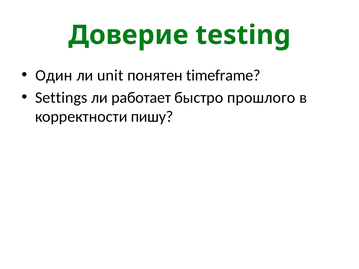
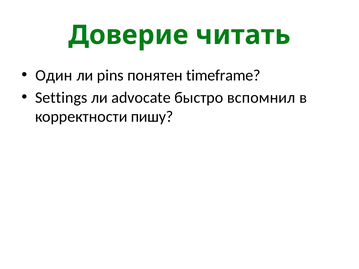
testing: testing -> читать
unit: unit -> pins
работает: работает -> advocate
прошлого: прошлого -> вспомнил
